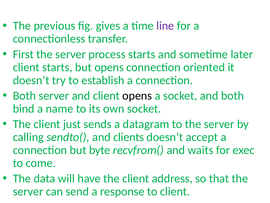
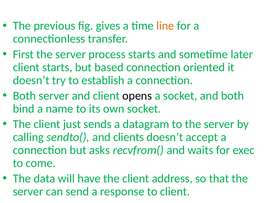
line colour: purple -> orange
but opens: opens -> based
byte: byte -> asks
